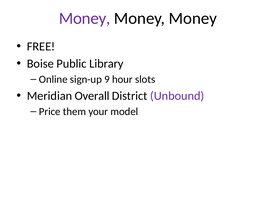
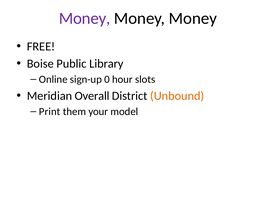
9: 9 -> 0
Unbound colour: purple -> orange
Price: Price -> Print
